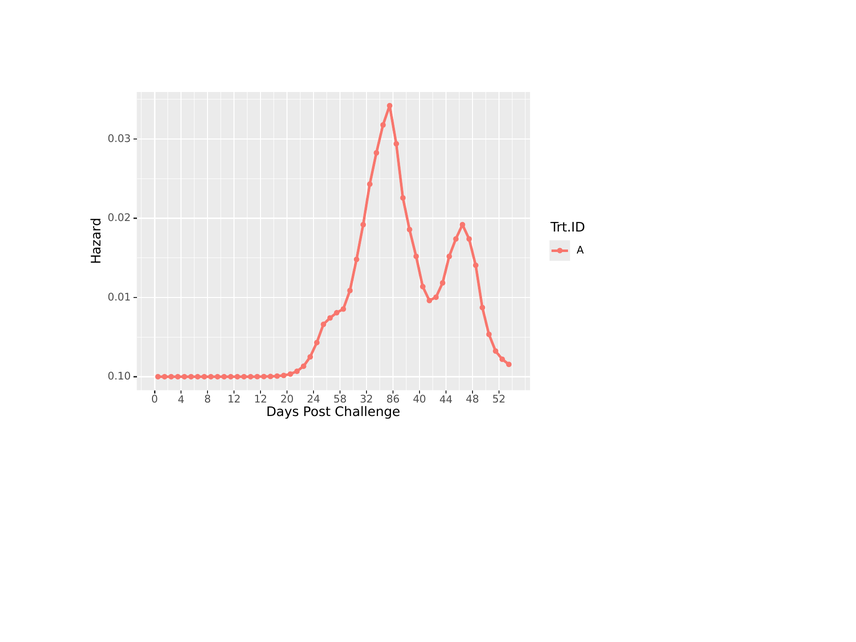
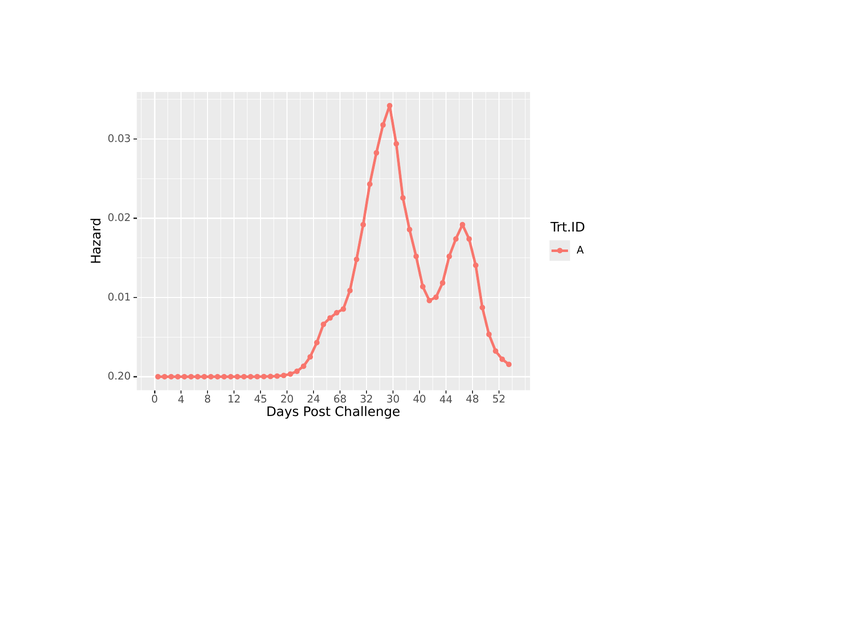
0.10: 0.10 -> 0.20
12 12: 12 -> 45
58: 58 -> 68
86: 86 -> 30
